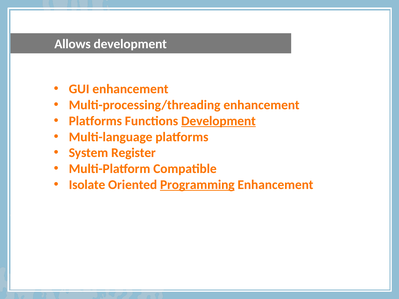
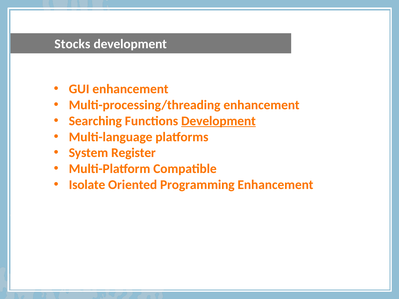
Allows: Allows -> Stocks
Platforms at (95, 121): Platforms -> Searching
Programming underline: present -> none
